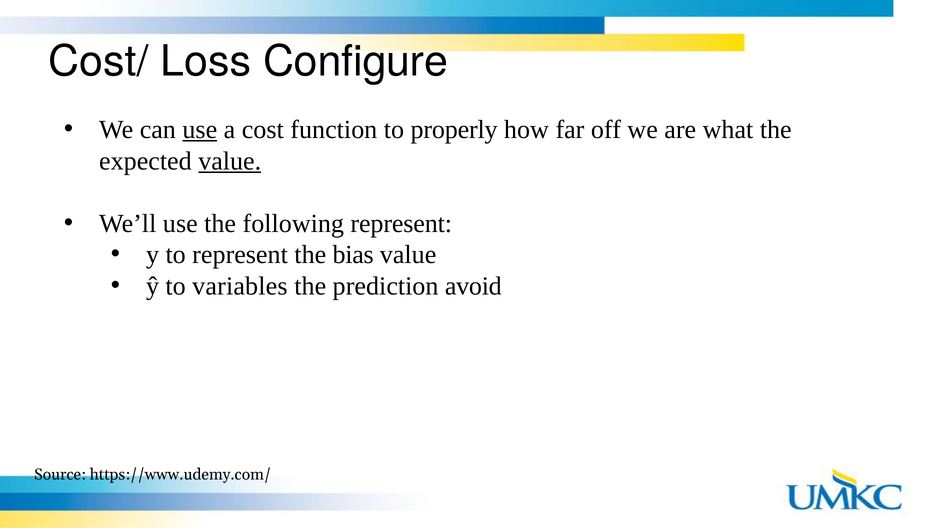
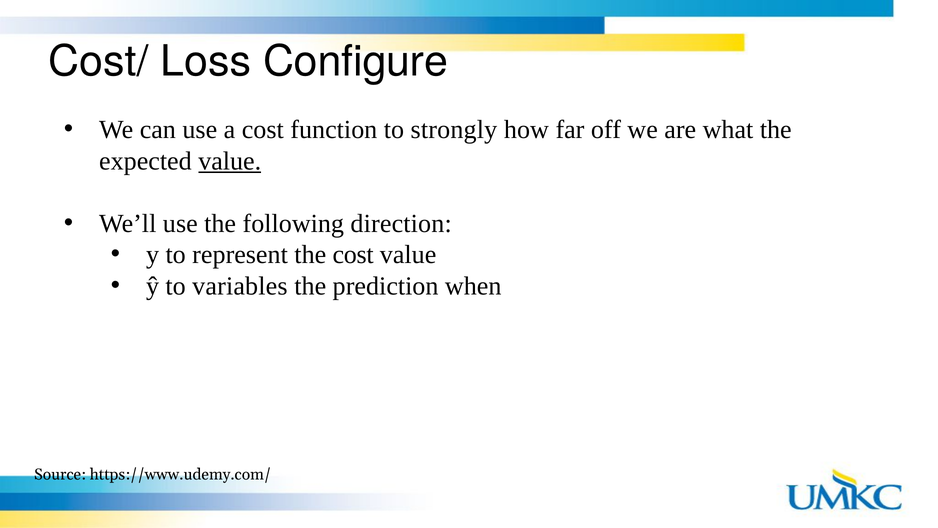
use at (200, 130) underline: present -> none
properly: properly -> strongly
following represent: represent -> direction
the bias: bias -> cost
avoid: avoid -> when
